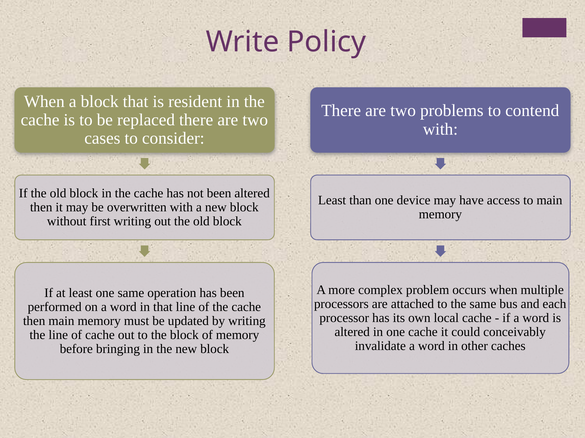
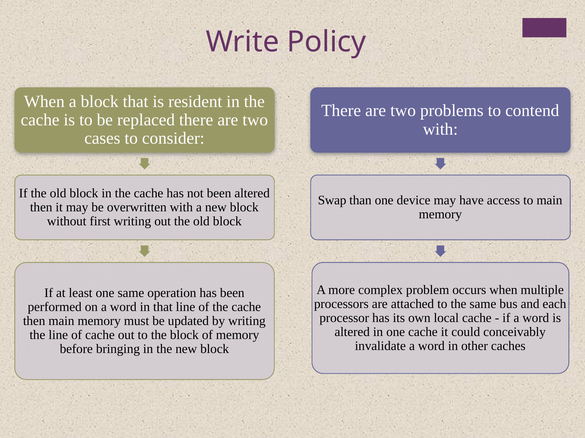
Least at (332, 201): Least -> Swap
